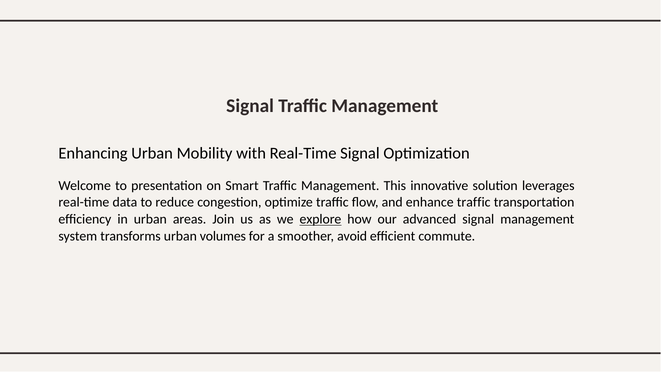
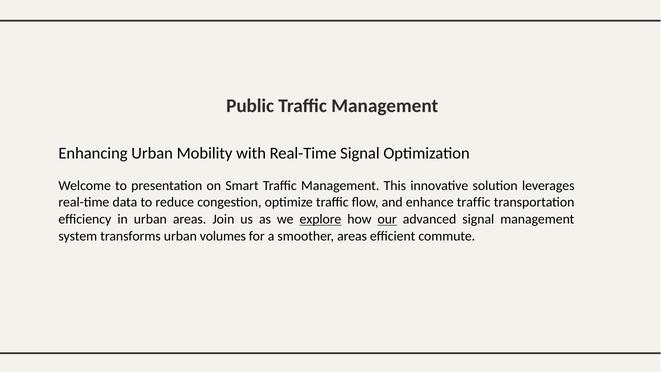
Signal at (250, 106): Signal -> Public
our underline: none -> present
smoother avoid: avoid -> areas
